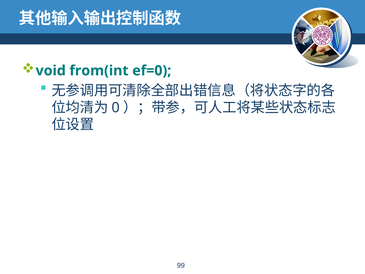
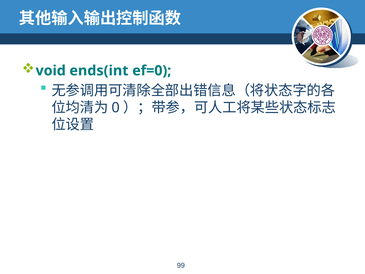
from(int: from(int -> ends(int
